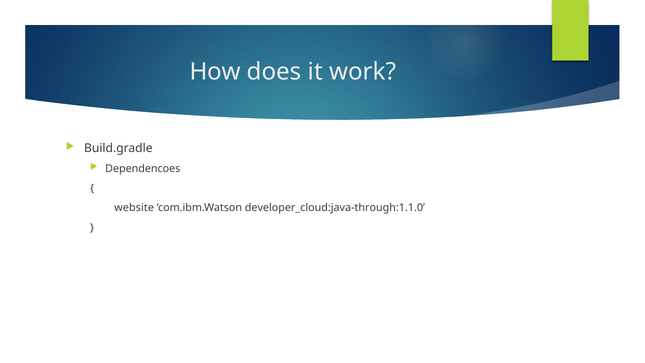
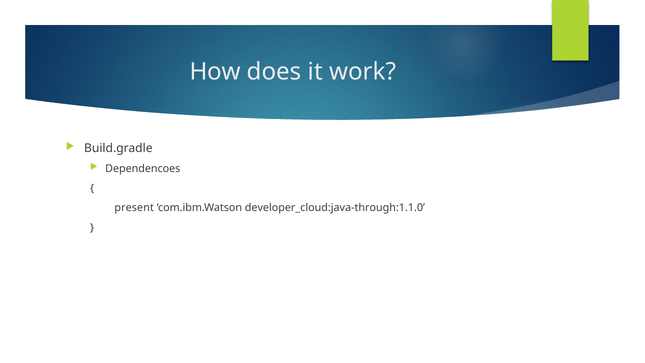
website: website -> present
